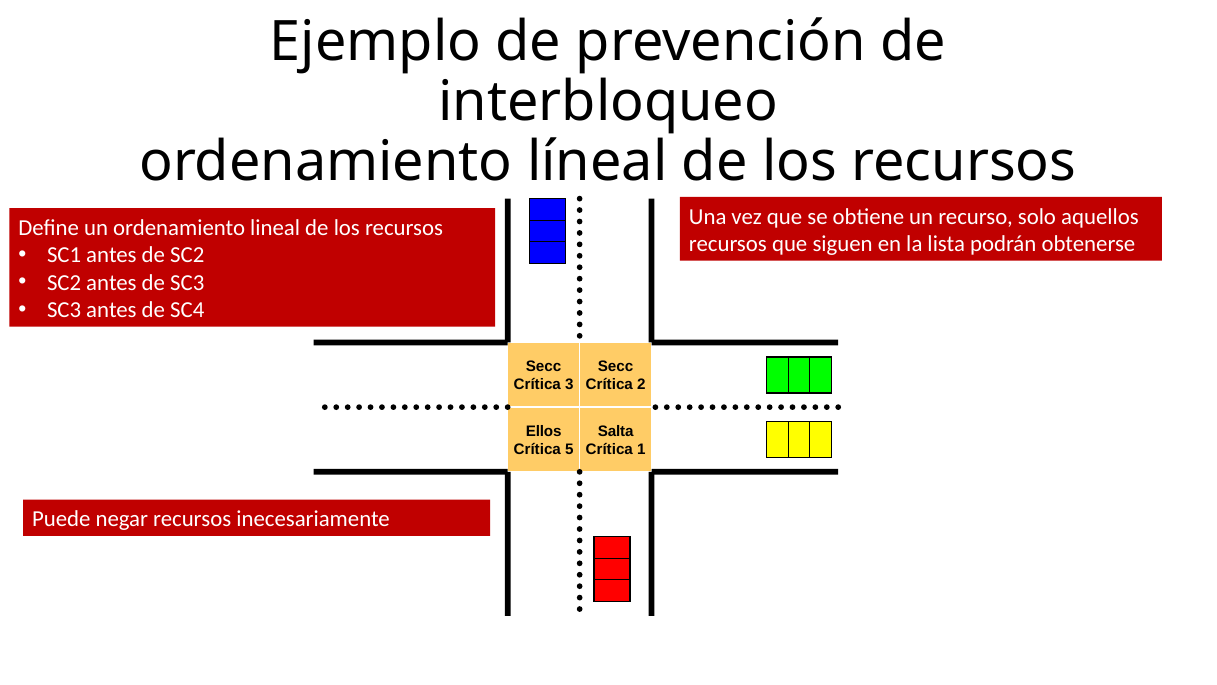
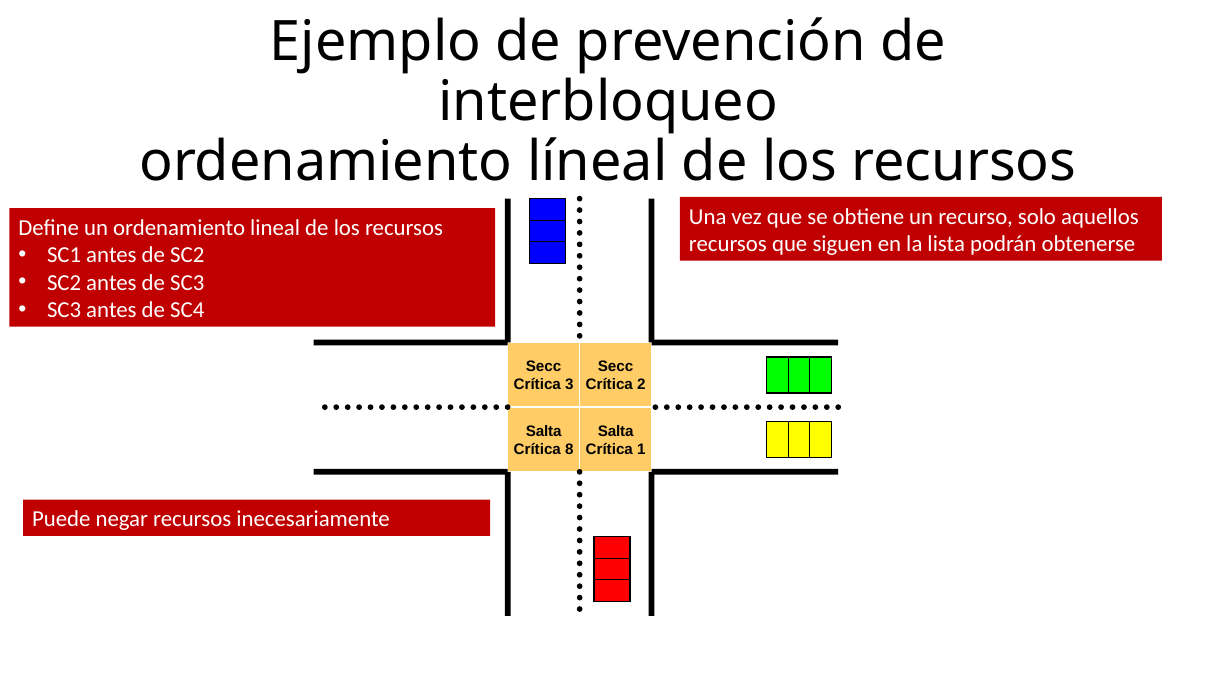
Ellos at (544, 431): Ellos -> Salta
5: 5 -> 8
